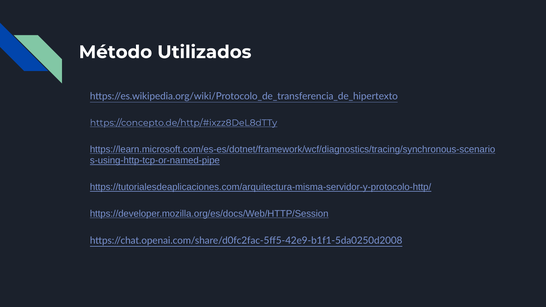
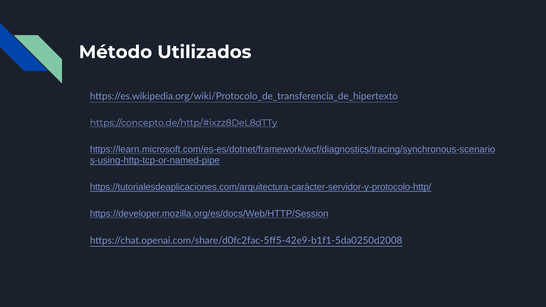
https://tutorialesdeaplicaciones.com/arquitectura-misma-servidor-y-protocolo-http/: https://tutorialesdeaplicaciones.com/arquitectura-misma-servidor-y-protocolo-http/ -> https://tutorialesdeaplicaciones.com/arquitectura-carácter-servidor-y-protocolo-http/
